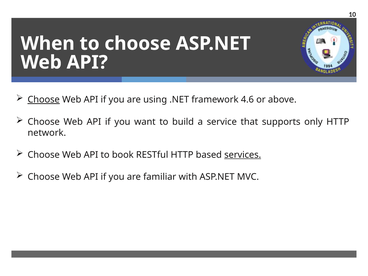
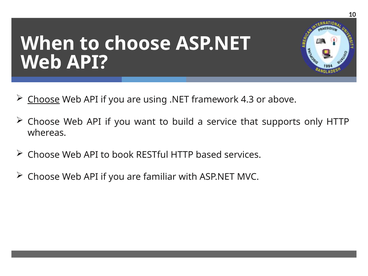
4.6: 4.6 -> 4.3
network: network -> whereas
services underline: present -> none
